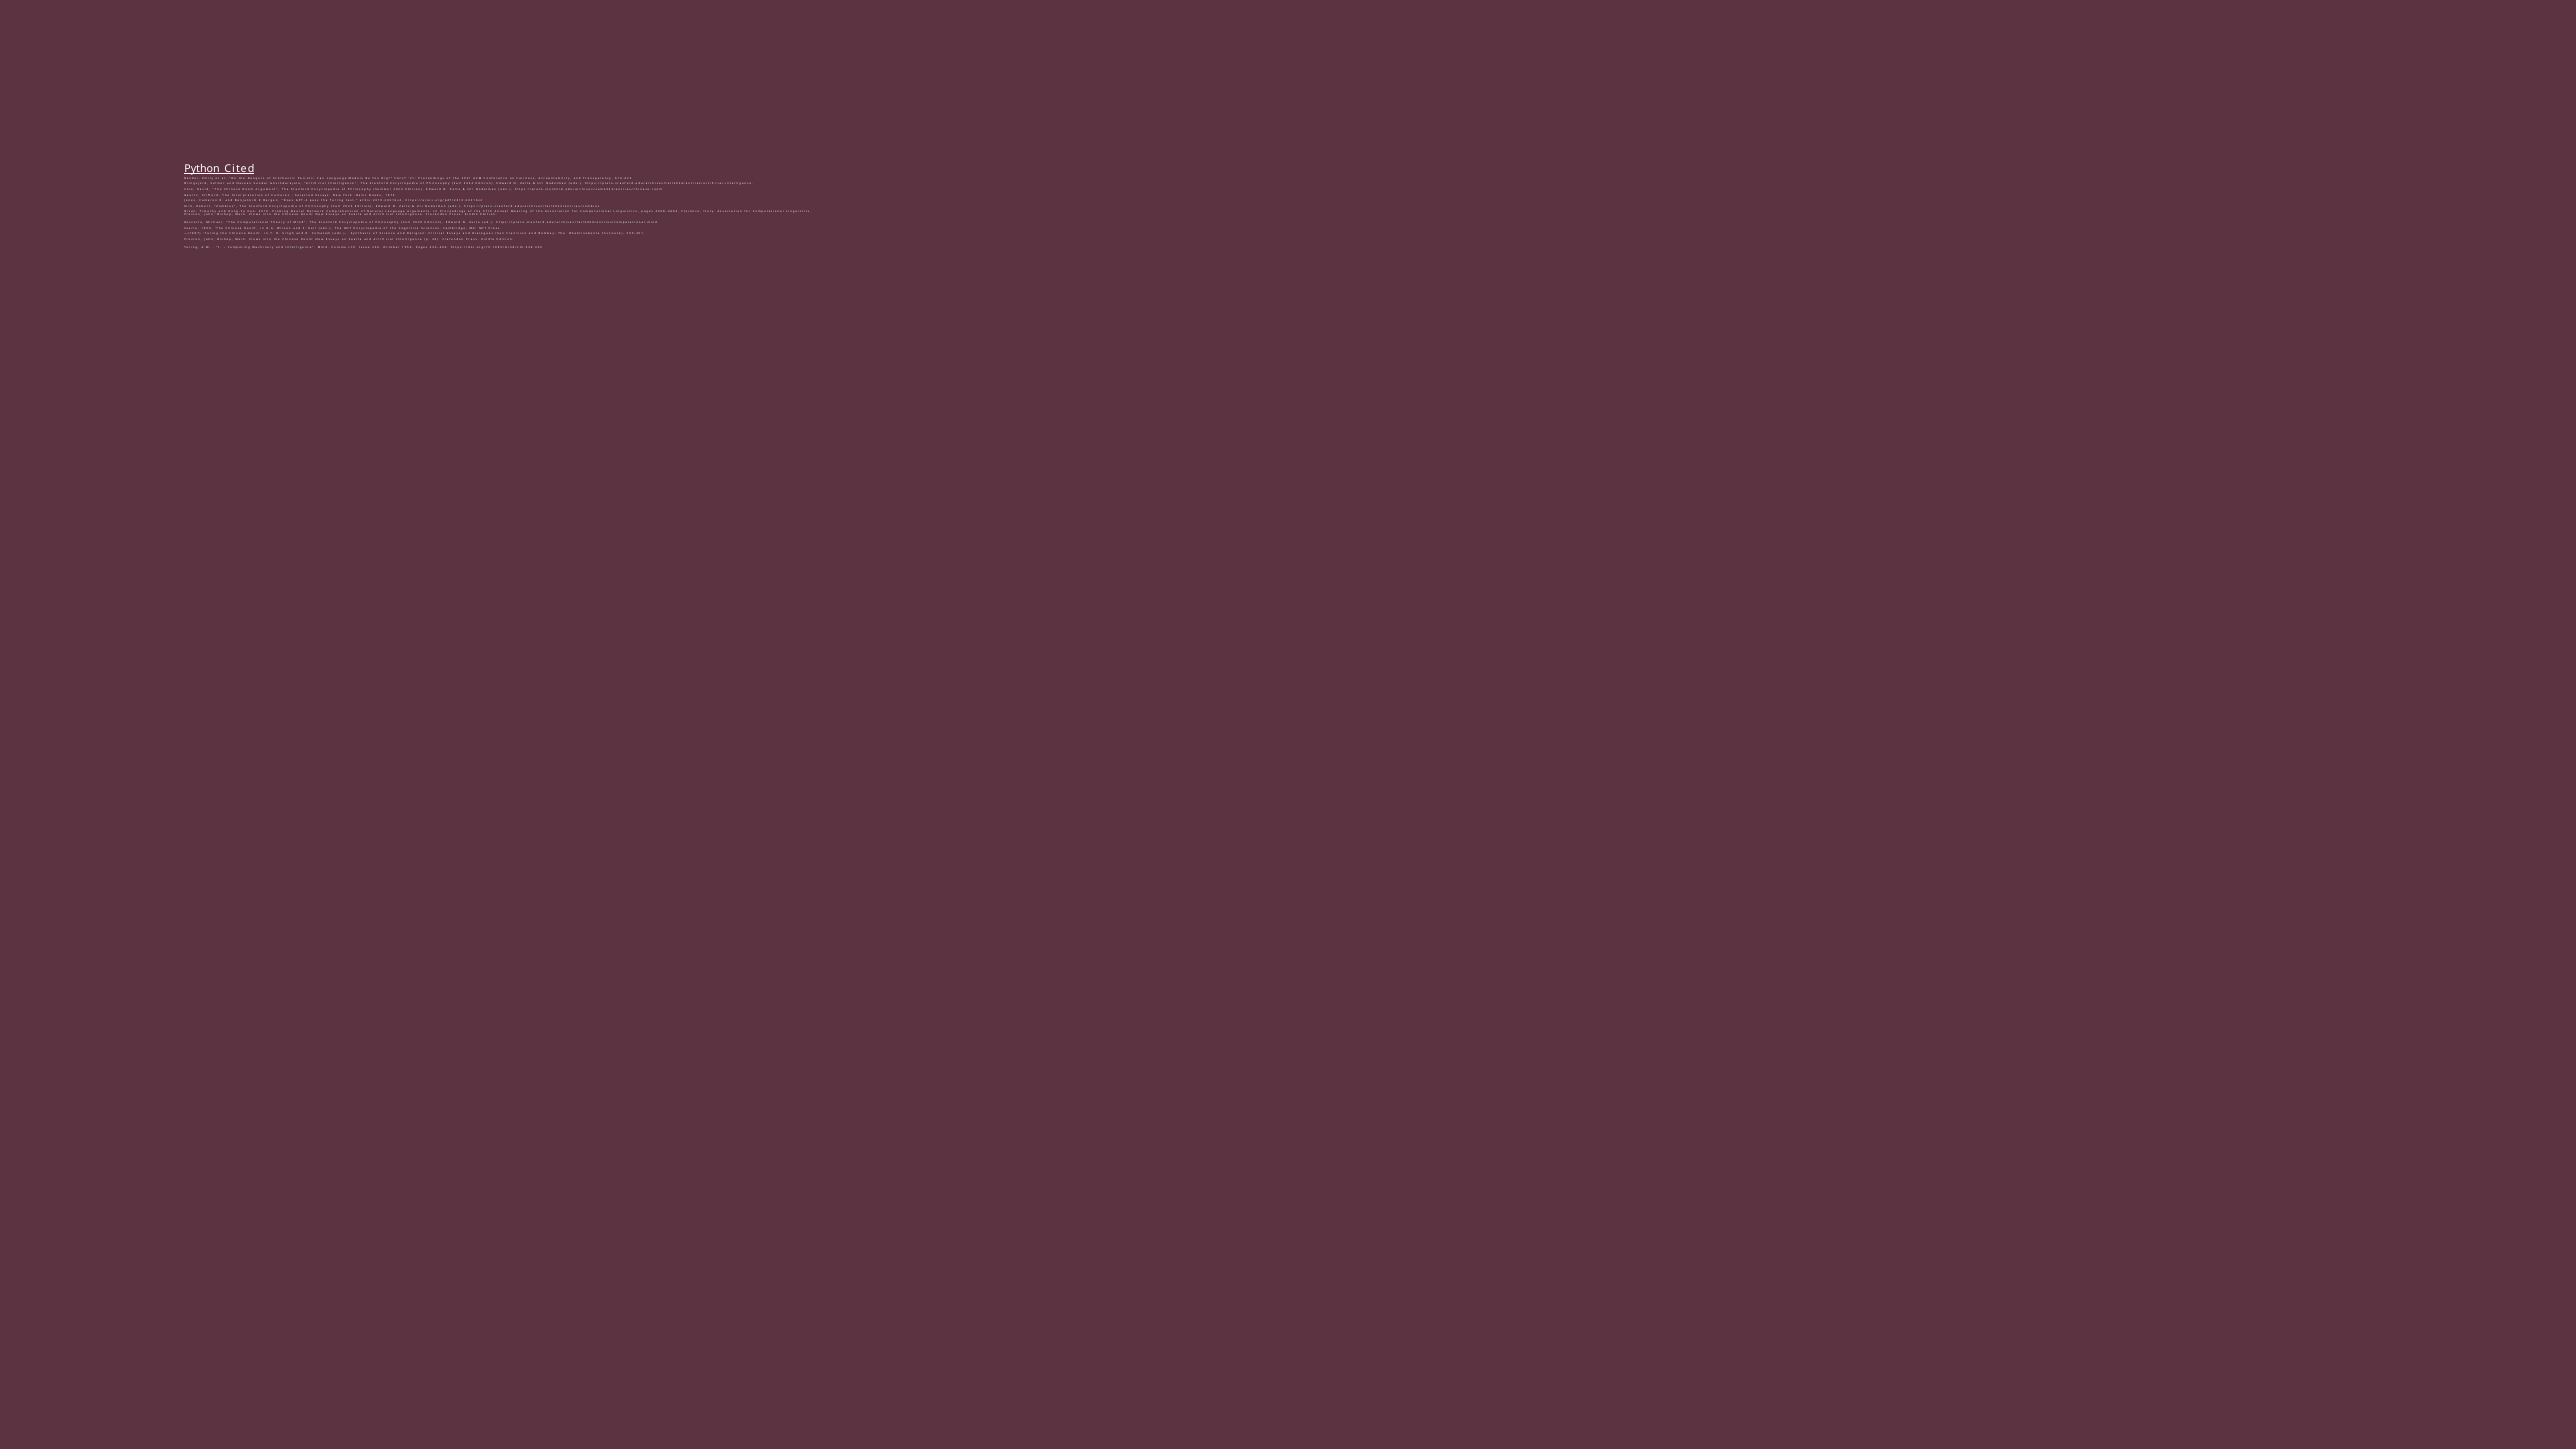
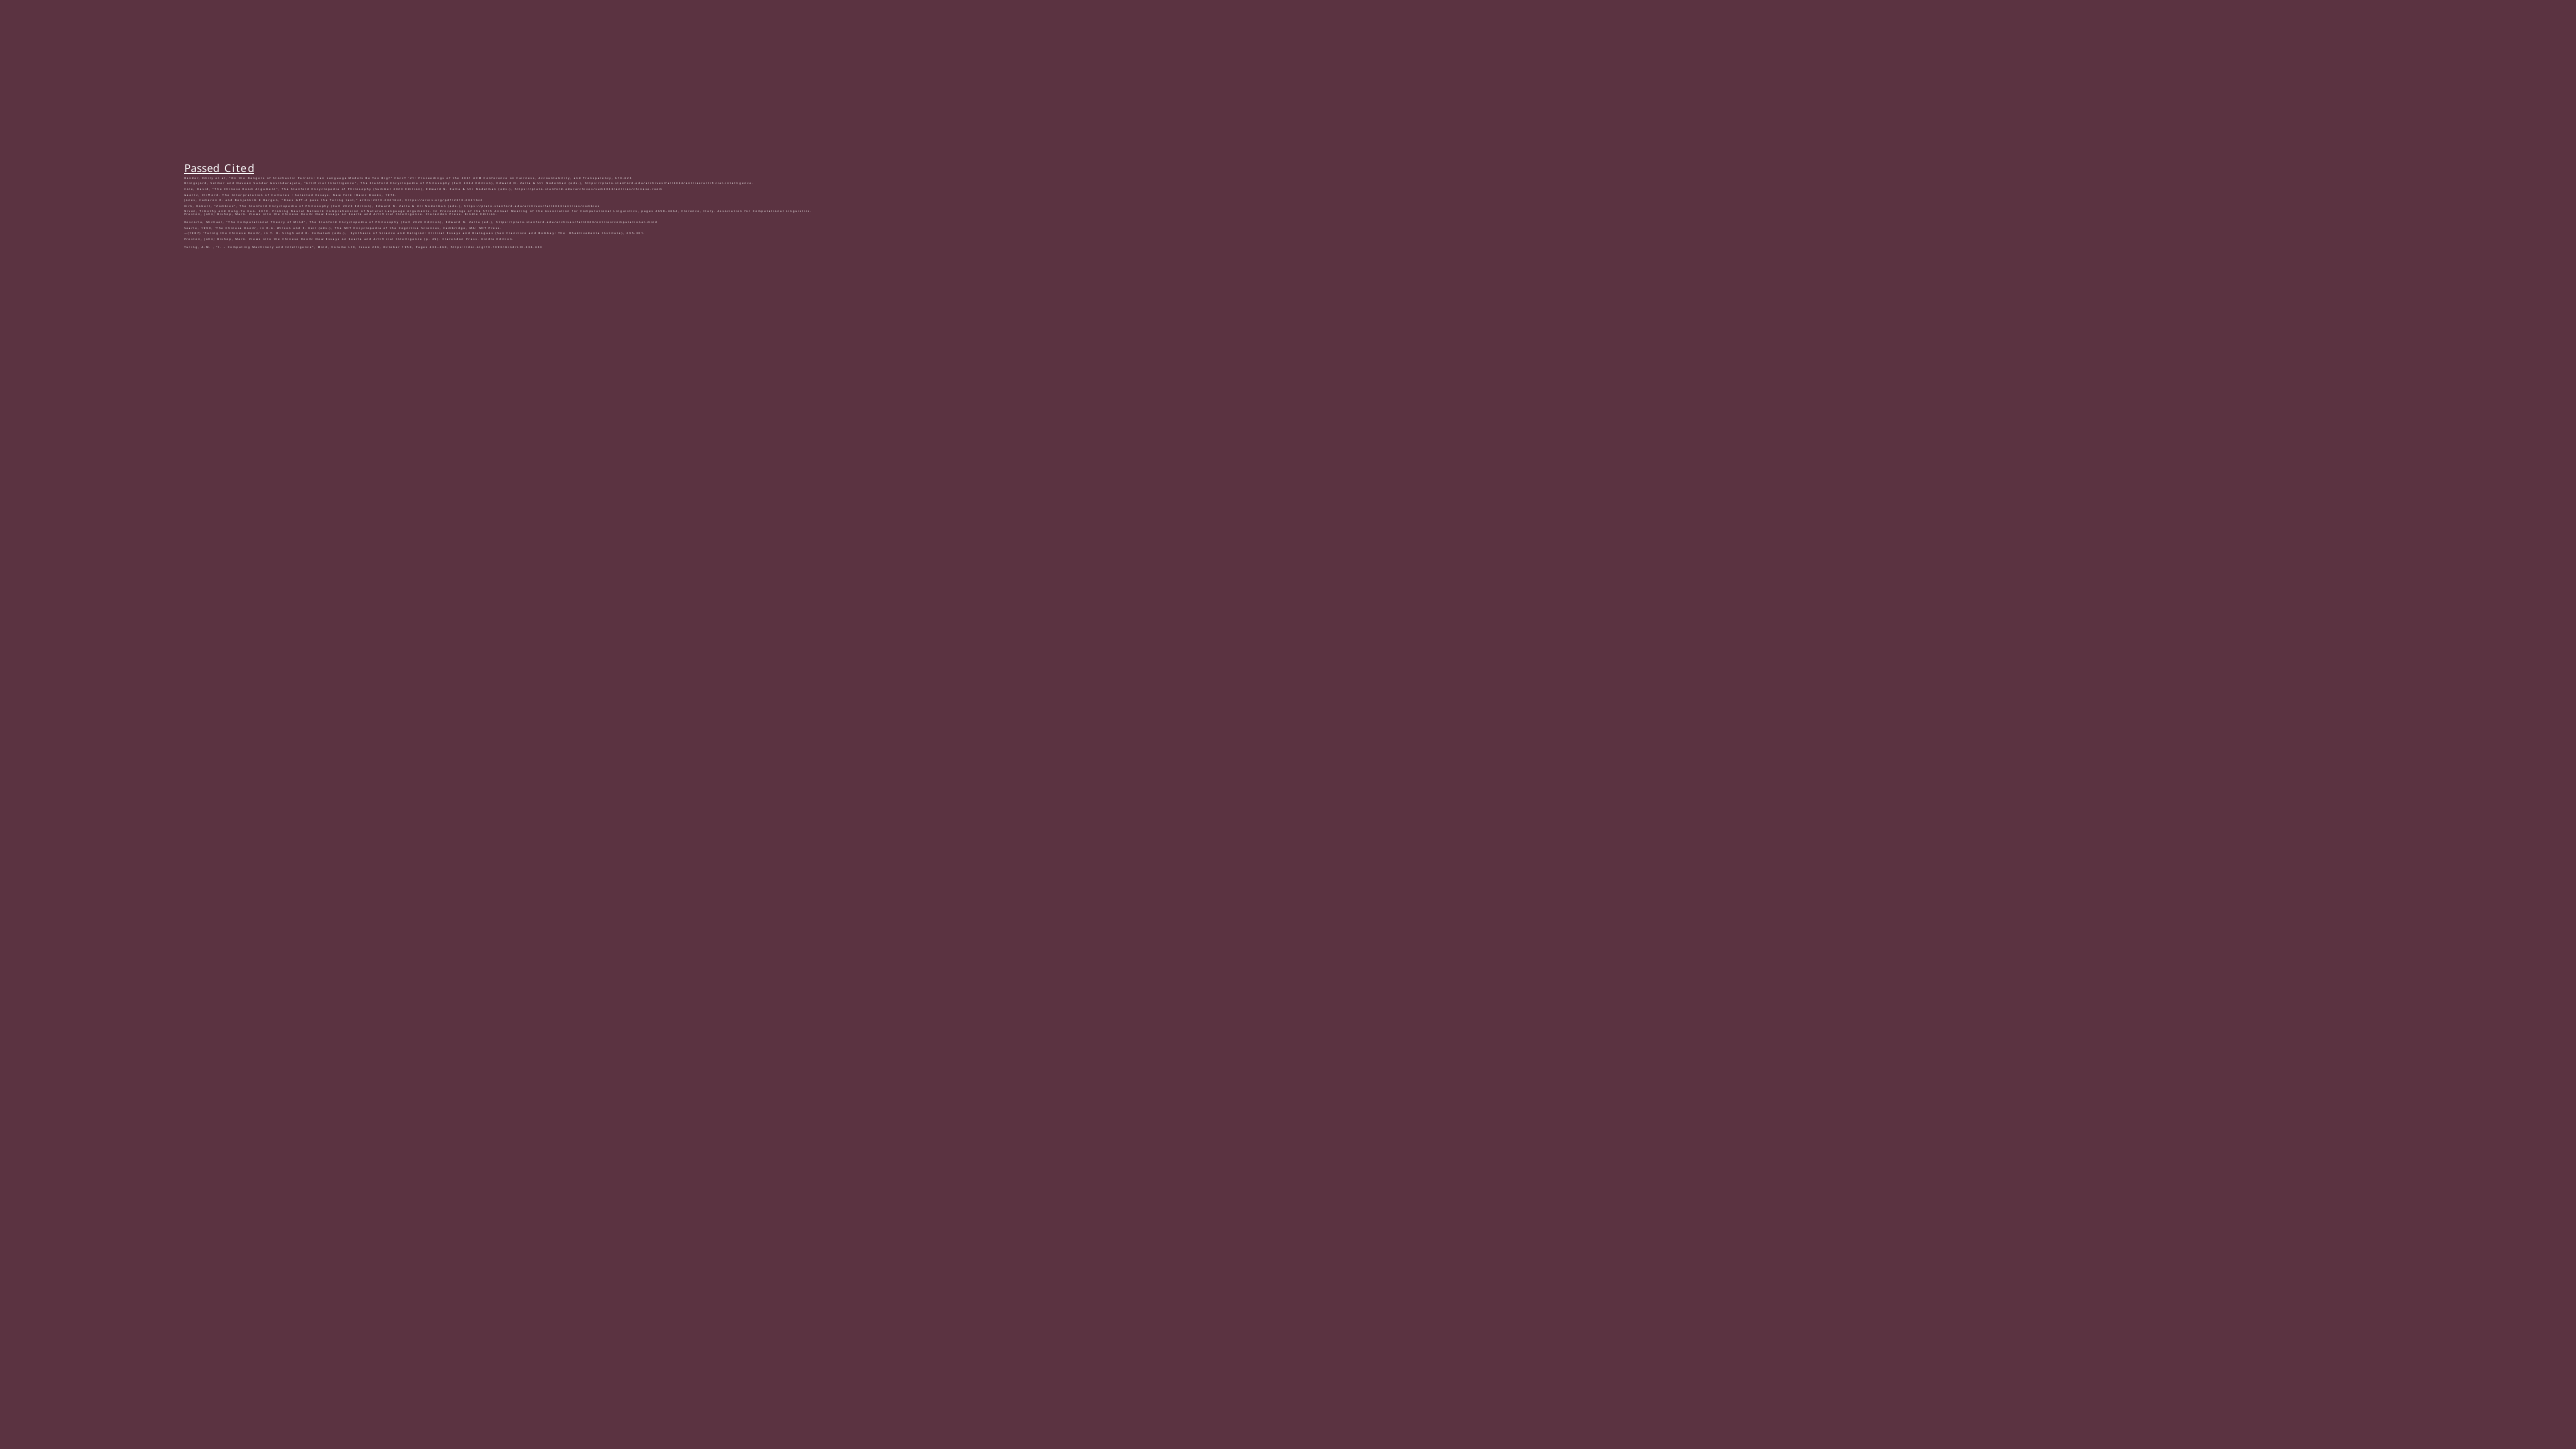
Python: Python -> Passed
